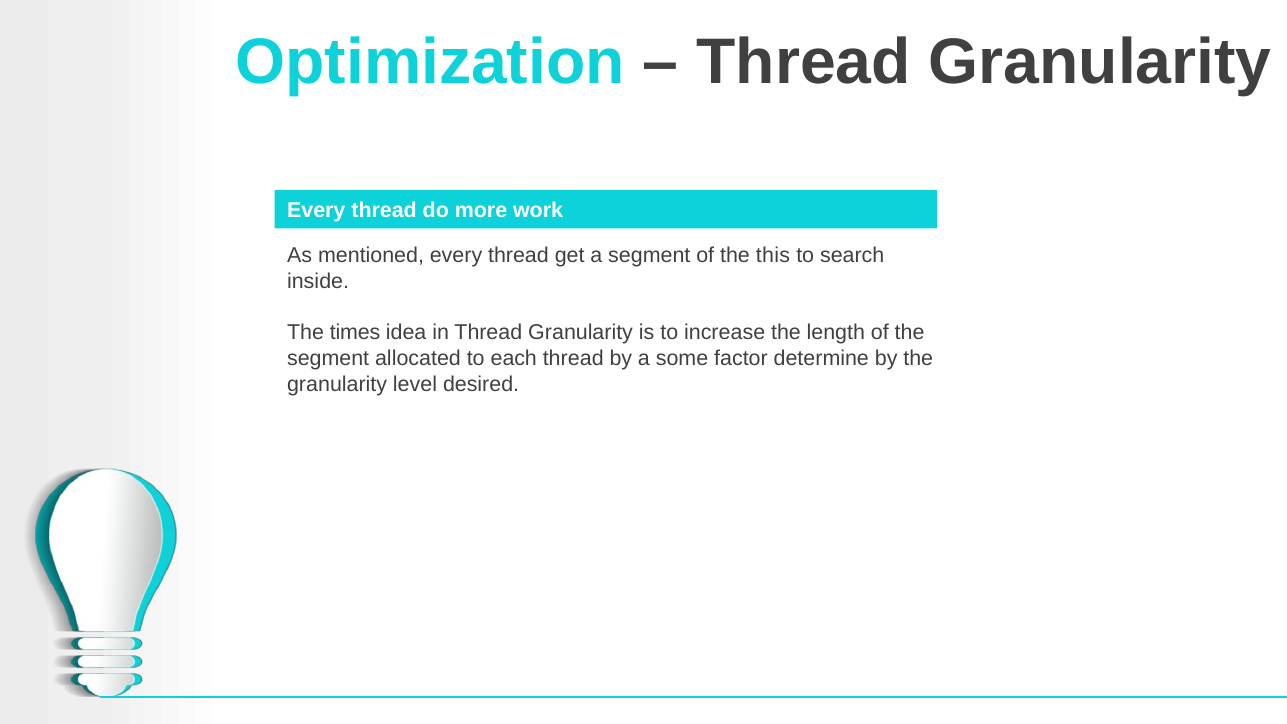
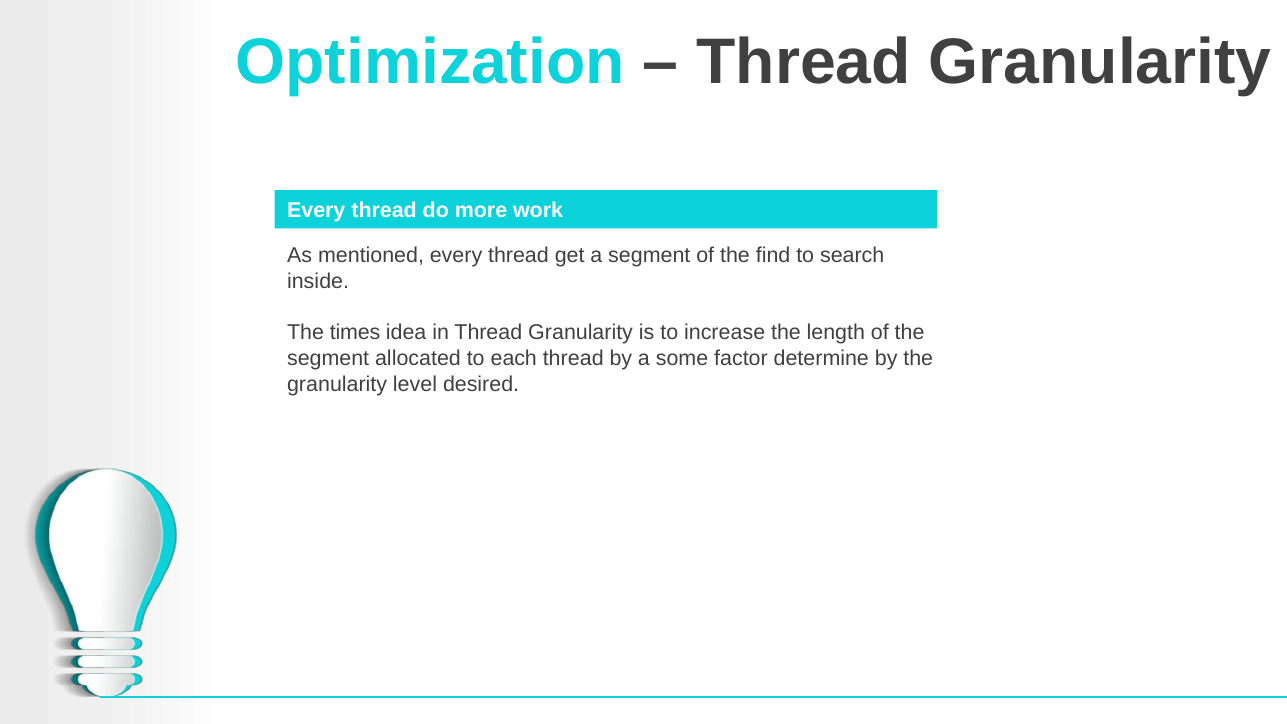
this: this -> find
